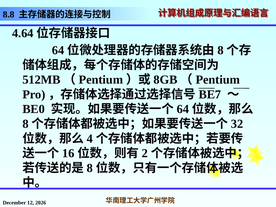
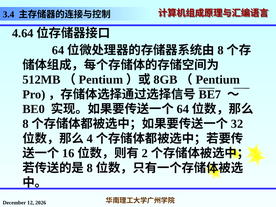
8.8: 8.8 -> 3.4
